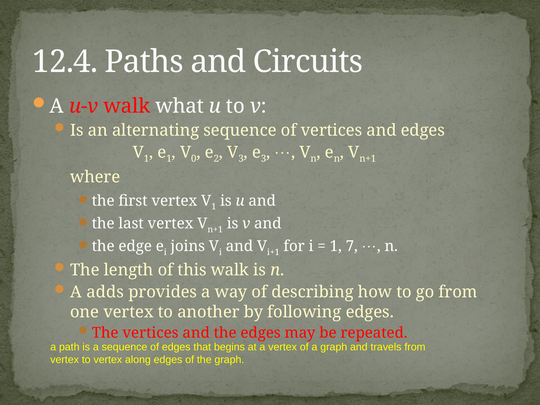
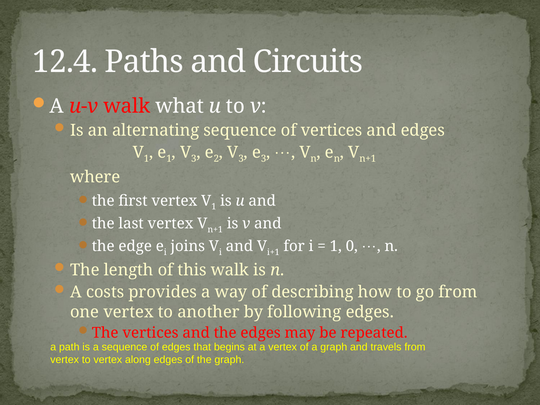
0 at (194, 159): 0 -> 3
7: 7 -> 0
adds: adds -> costs
